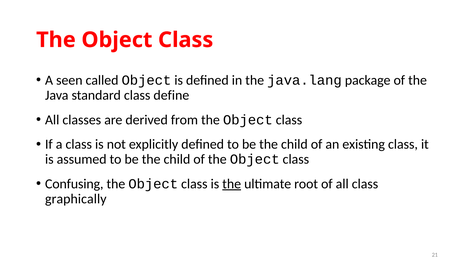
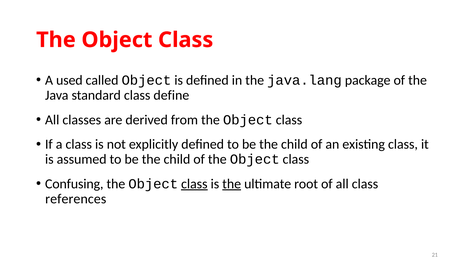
seen: seen -> used
class at (194, 184) underline: none -> present
graphically: graphically -> references
